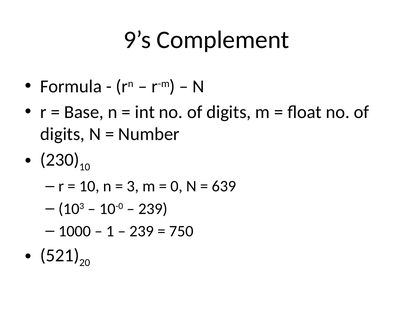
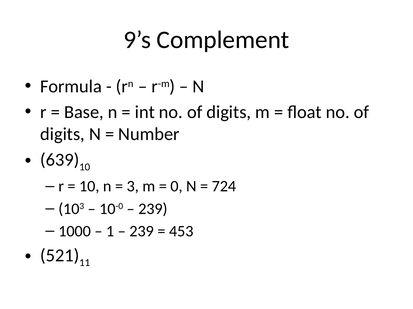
230: 230 -> 639
639: 639 -> 724
750: 750 -> 453
20: 20 -> 11
